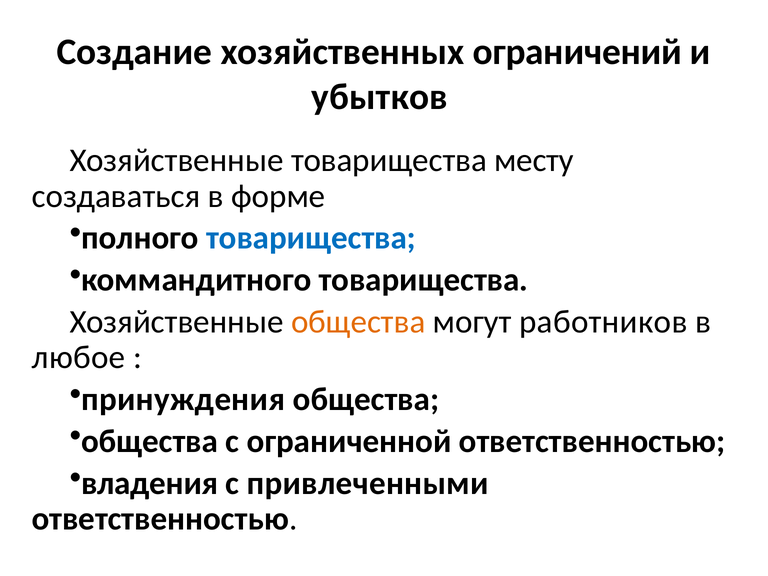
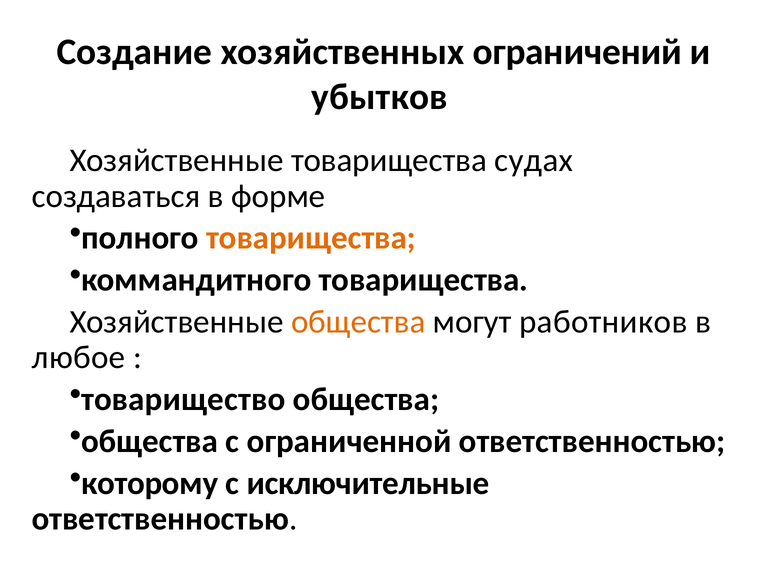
месту: месту -> судах
товарищества at (311, 238) colour: blue -> orange
принуждения: принуждения -> товарищество
владения: владения -> которому
привлеченными: привлеченными -> исключительные
